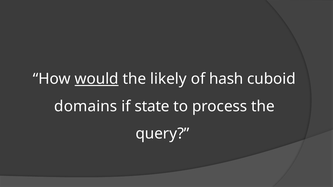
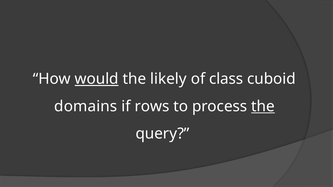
hash: hash -> class
state: state -> rows
the at (263, 106) underline: none -> present
